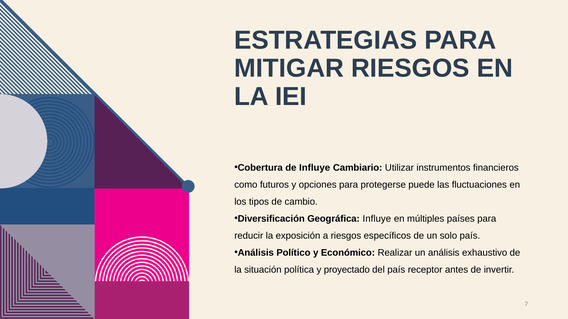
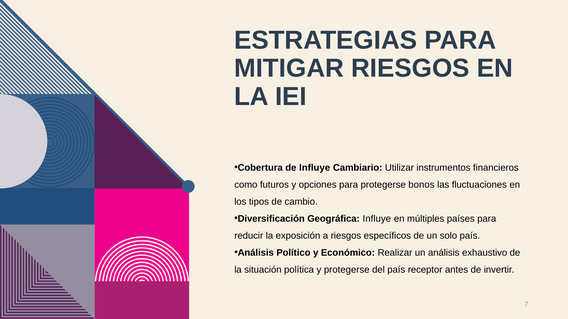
puede: puede -> bonos
y proyectado: proyectado -> protegerse
